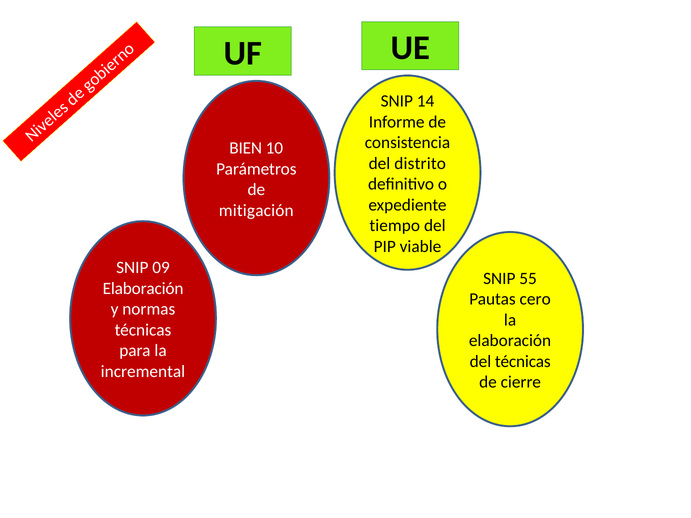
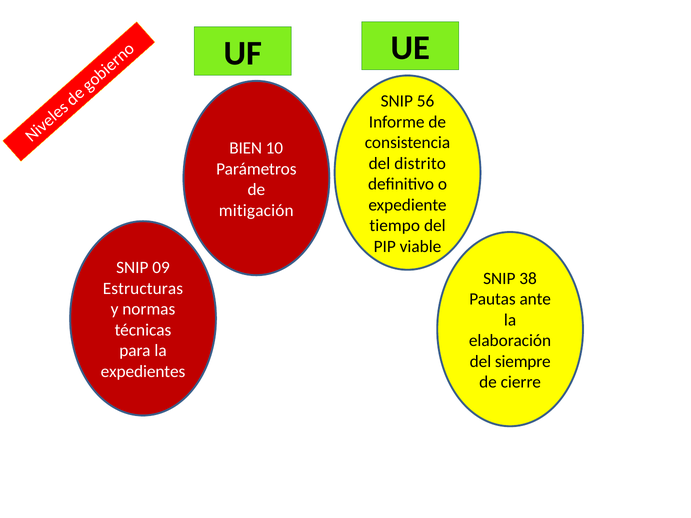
14: 14 -> 56
55: 55 -> 38
Elaboración at (143, 289): Elaboración -> Estructuras
cero: cero -> ante
del técnicas: técnicas -> siempre
incremental: incremental -> expedientes
